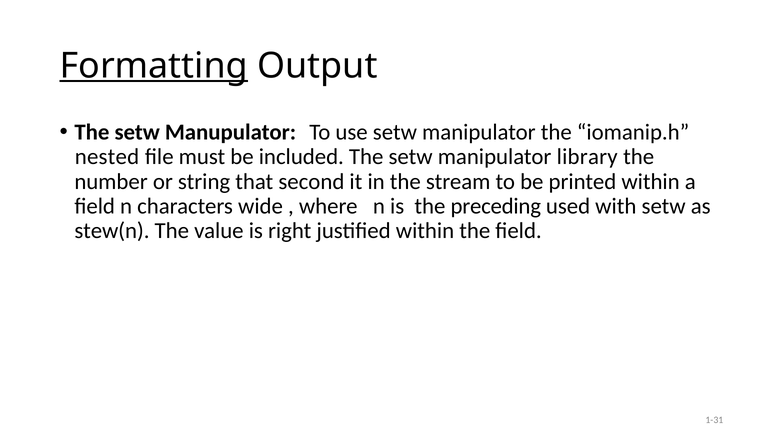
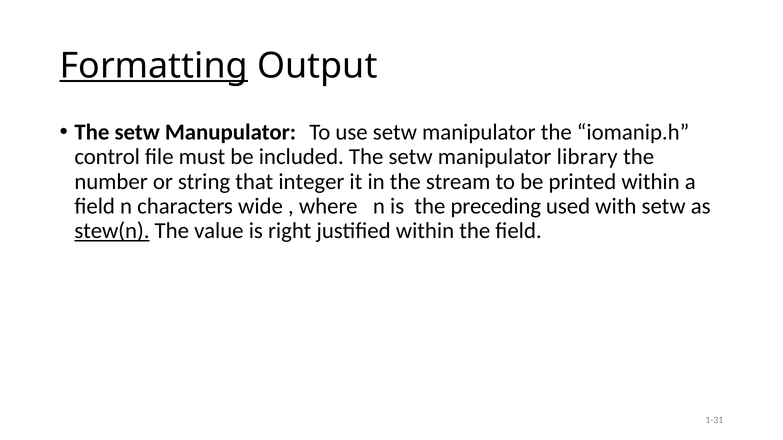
nested: nested -> control
second: second -> integer
stew(n underline: none -> present
